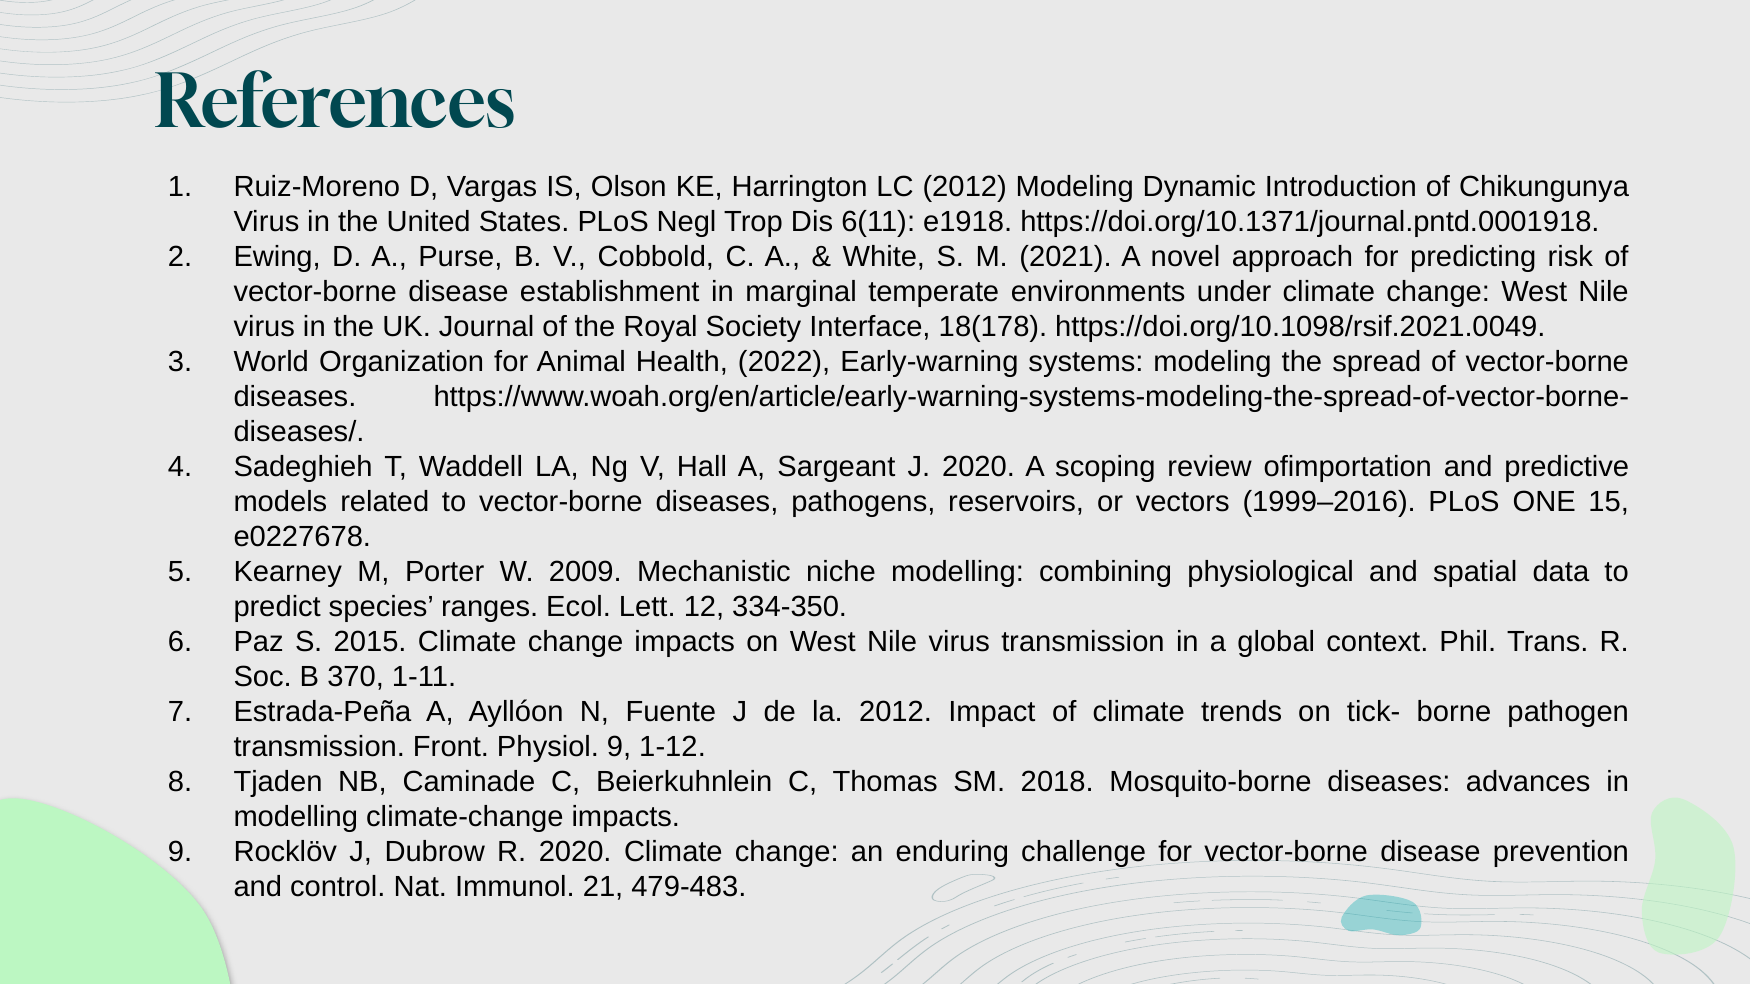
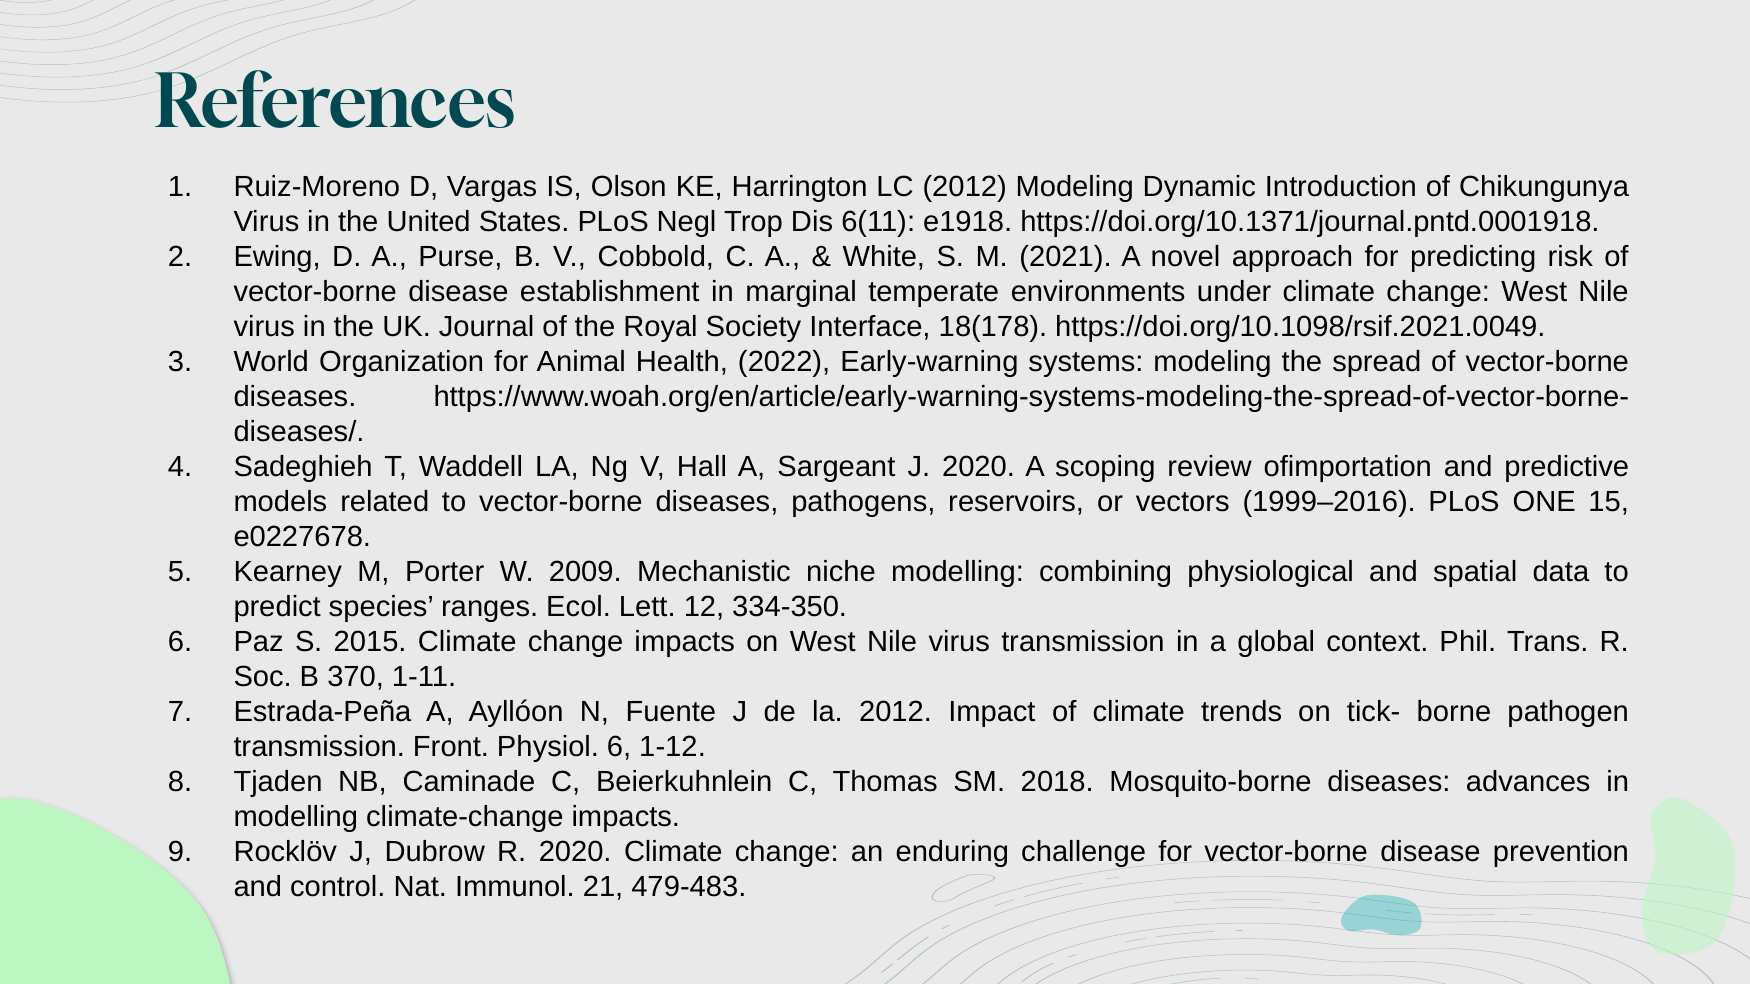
Physiol 9: 9 -> 6
